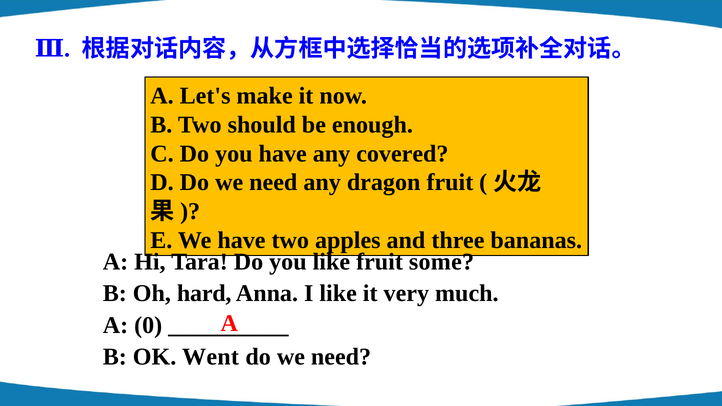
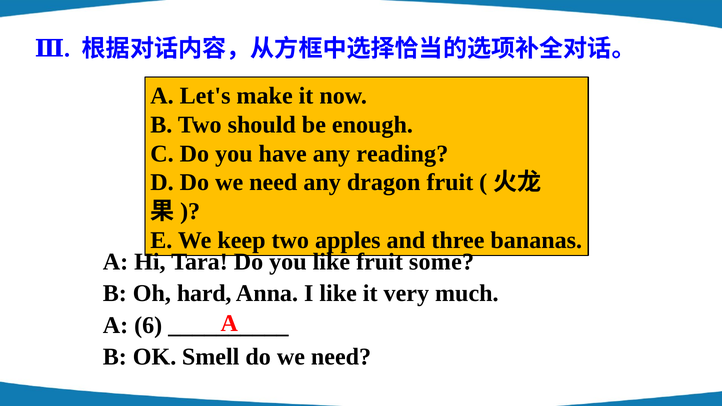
covered: covered -> reading
We have: have -> keep
0: 0 -> 6
Went: Went -> Smell
